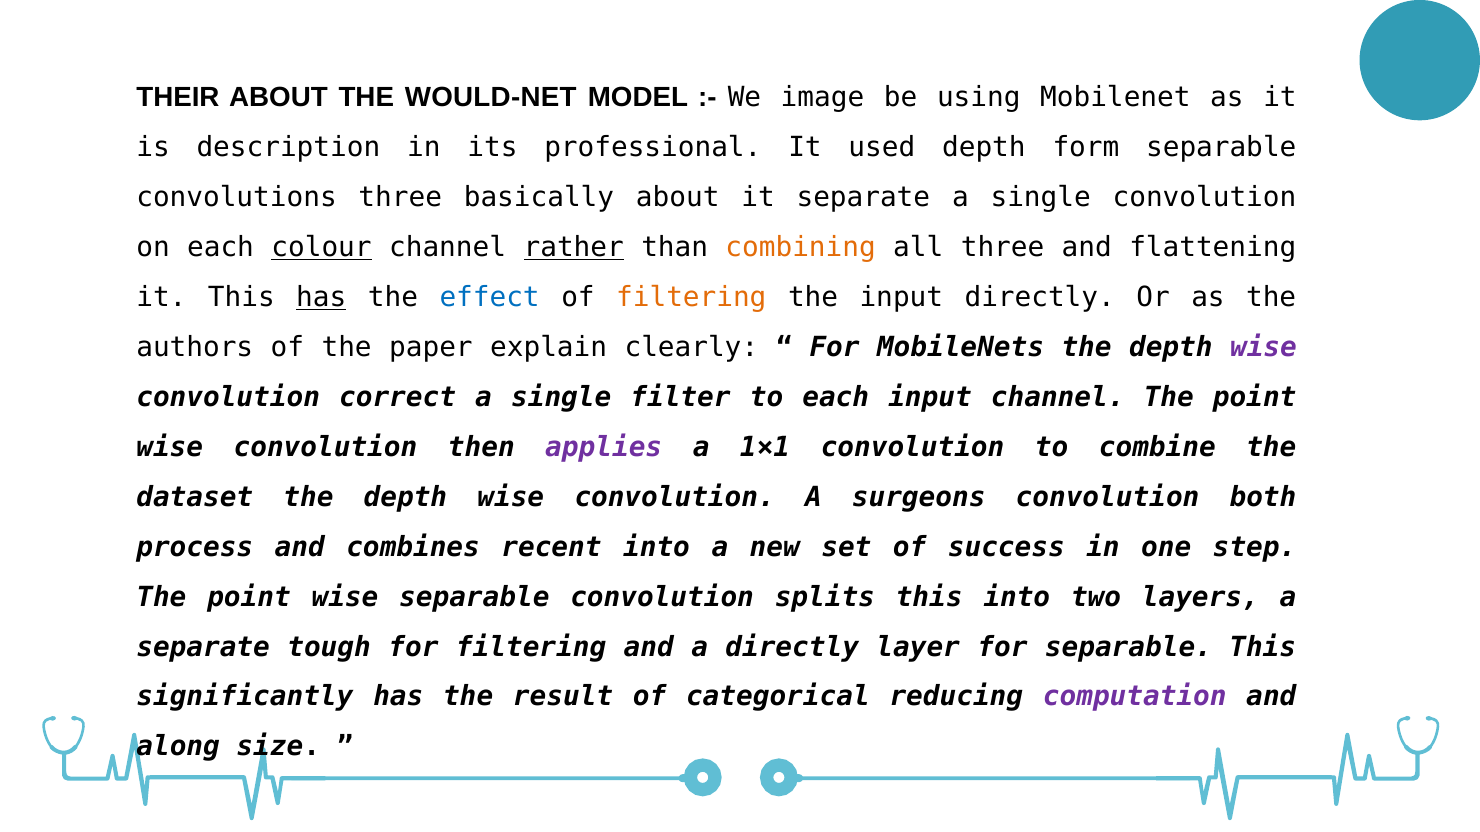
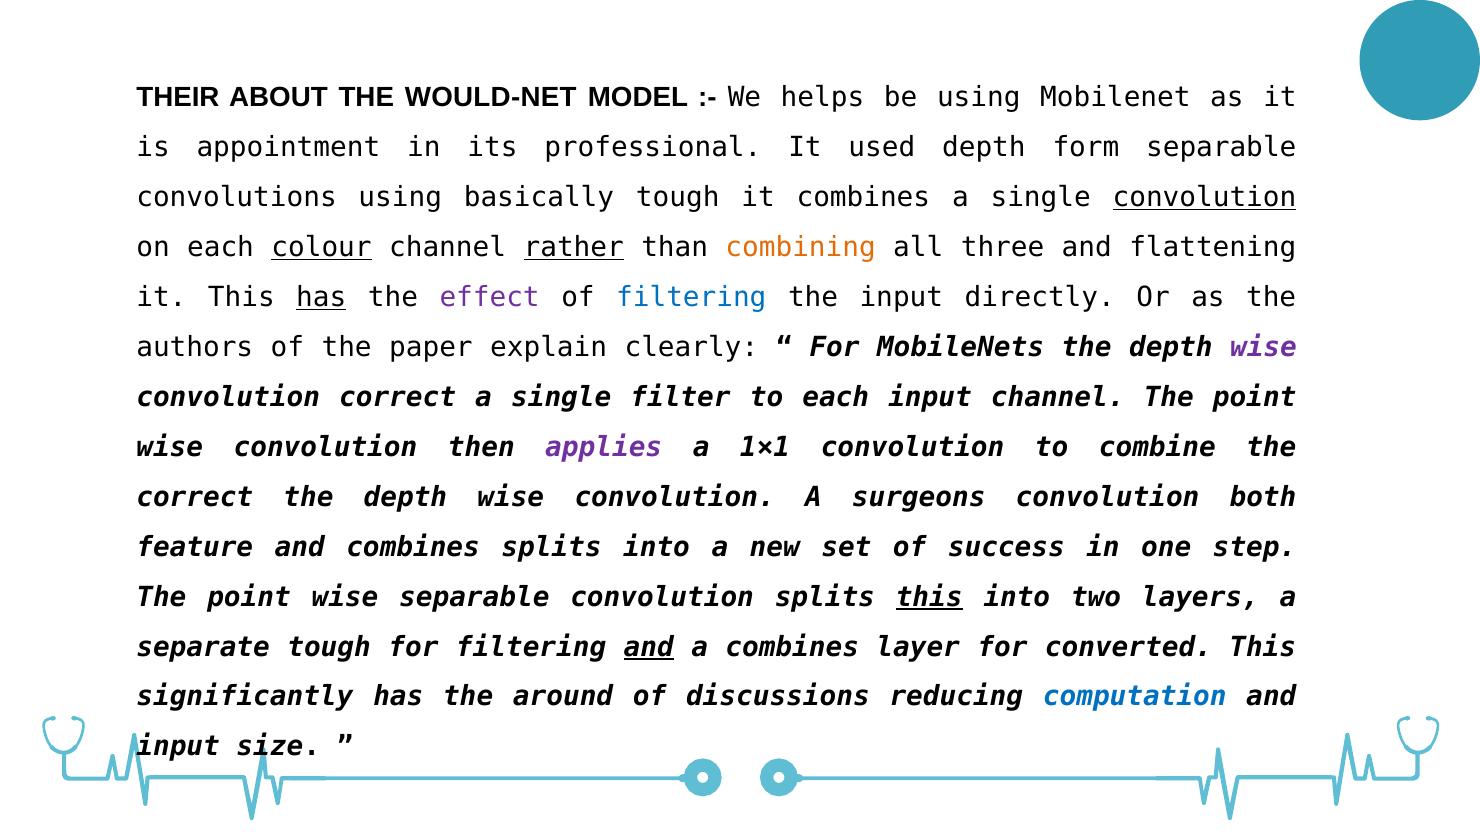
image: image -> helps
description: description -> appointment
convolutions three: three -> using
basically about: about -> tough
it separate: separate -> combines
convolution at (1204, 198) underline: none -> present
effect colour: blue -> purple
filtering at (691, 298) colour: orange -> blue
dataset at (195, 497): dataset -> correct
process: process -> feature
combines recent: recent -> splits
this at (929, 597) underline: none -> present
and at (649, 647) underline: none -> present
a directly: directly -> combines
for separable: separable -> converted
result: result -> around
categorical: categorical -> discussions
computation colour: purple -> blue
along at (178, 747): along -> input
